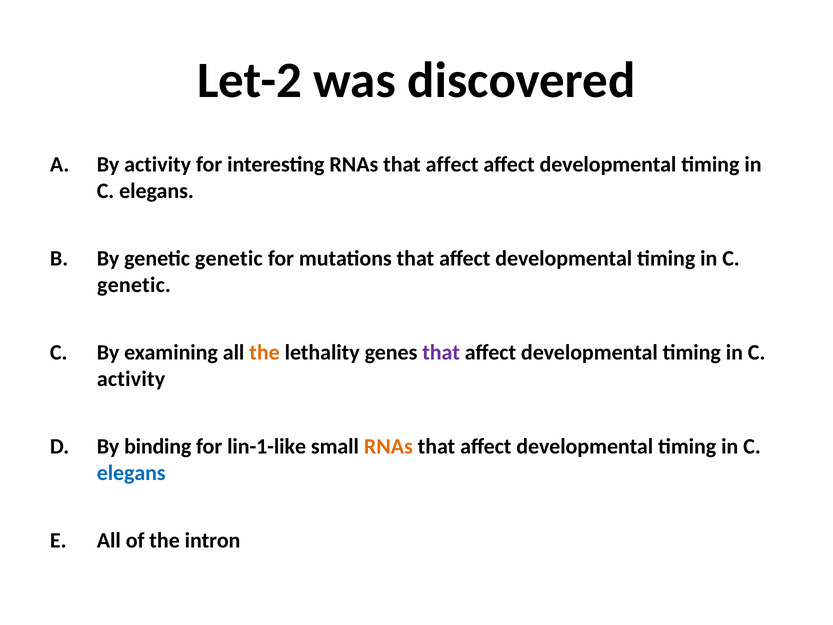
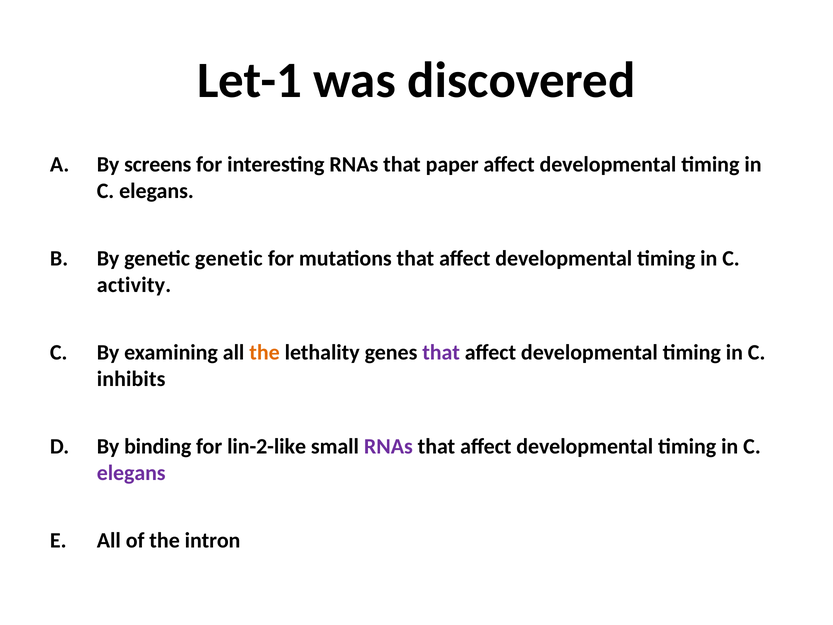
Let-2: Let-2 -> Let-1
By activity: activity -> screens
interesting RNAs that affect: affect -> paper
genetic at (134, 285): genetic -> activity
activity at (131, 379): activity -> inhibits
lin-1-like: lin-1-like -> lin-2-like
RNAs at (388, 446) colour: orange -> purple
elegans at (131, 473) colour: blue -> purple
